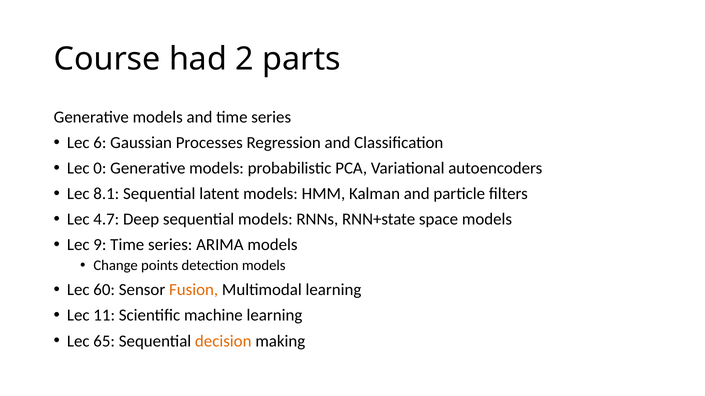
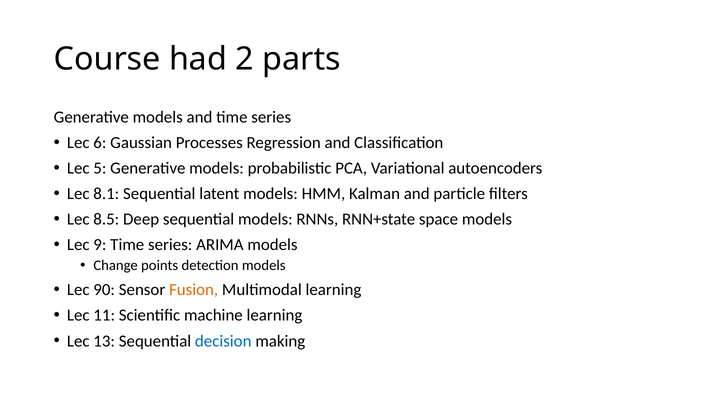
0: 0 -> 5
4.7: 4.7 -> 8.5
60: 60 -> 90
65: 65 -> 13
decision colour: orange -> blue
